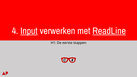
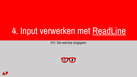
Input underline: present -> none
